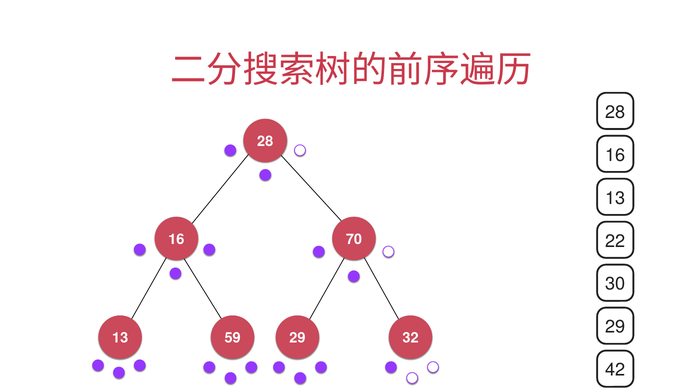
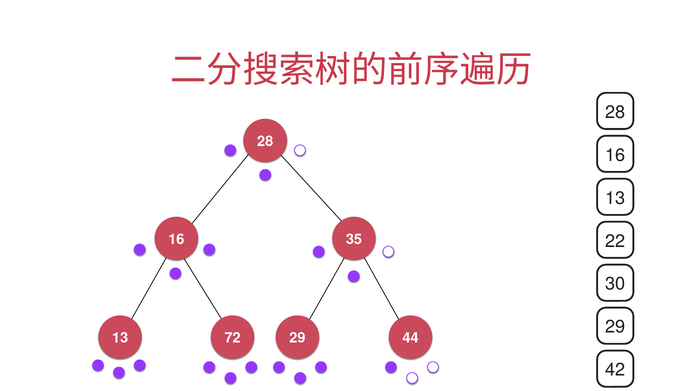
70: 70 -> 35
59: 59 -> 72
32: 32 -> 44
